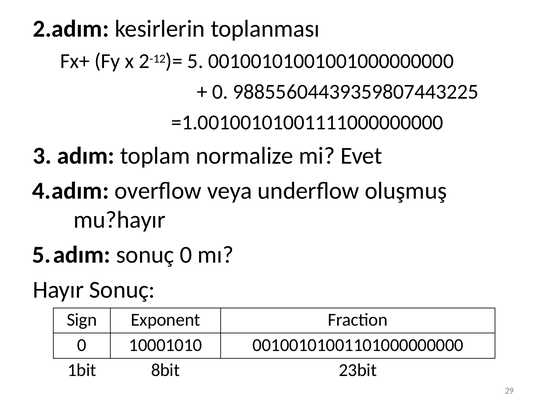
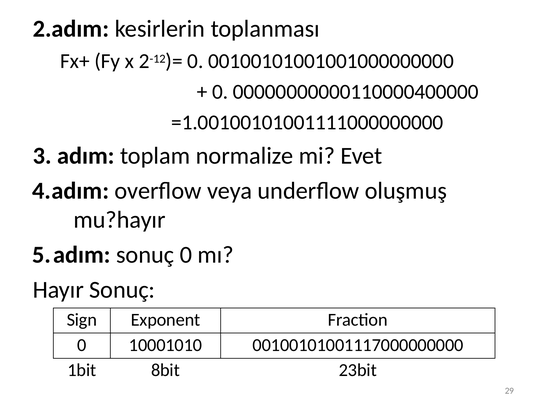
2-12)= 5: 5 -> 0
98855604439359807443225: 98855604439359807443225 -> 00000000000110000400000
00100101001101000000000: 00100101001101000000000 -> 00100101001117000000000
